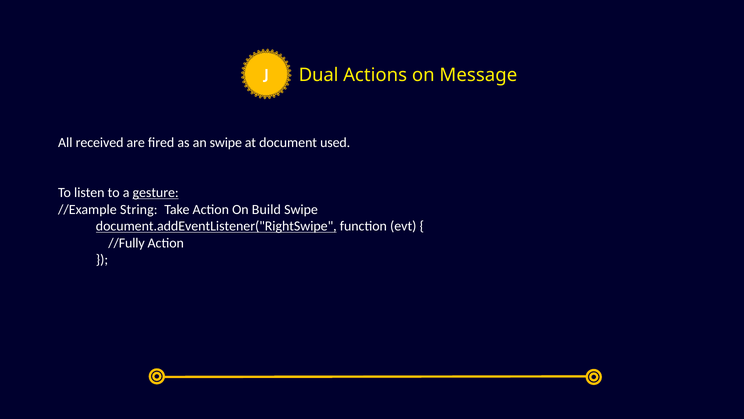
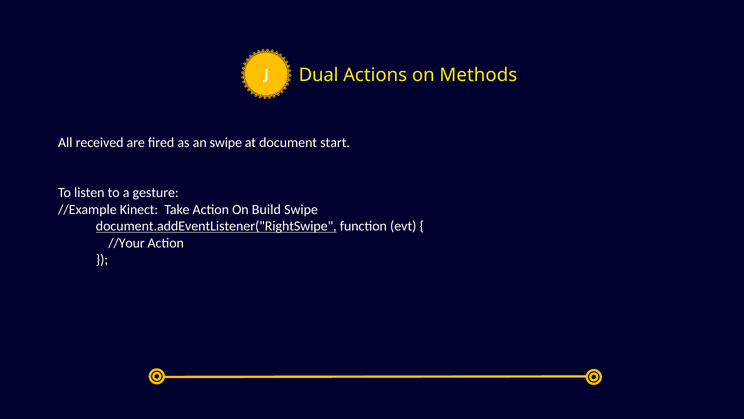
Message: Message -> Methods
used: used -> start
gesture underline: present -> none
String: String -> Kinect
//Fully: //Fully -> //Your
